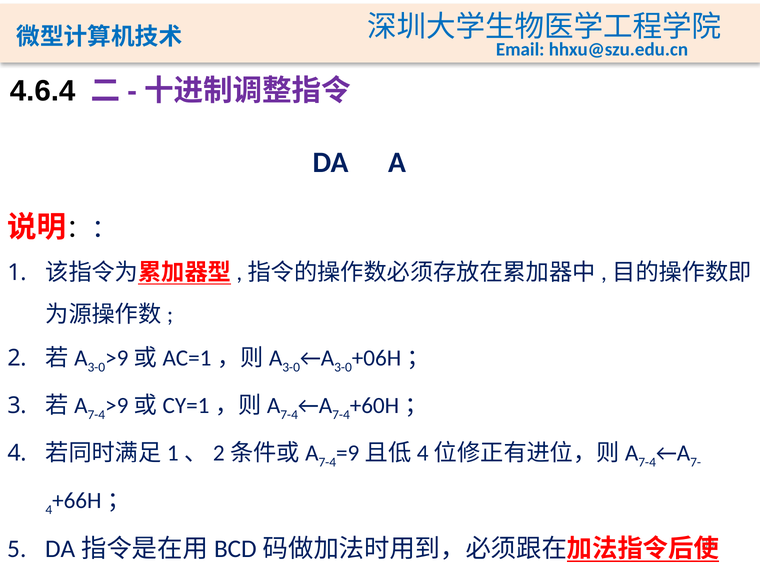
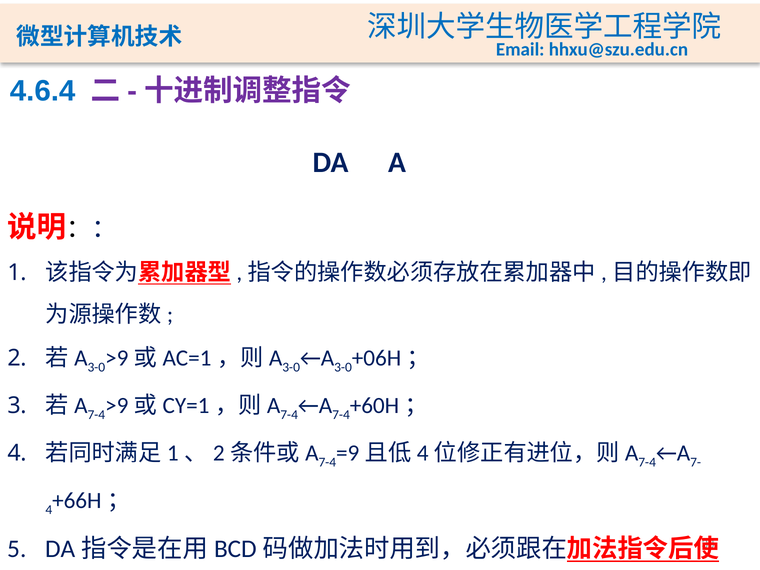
4.6.4 colour: black -> blue
